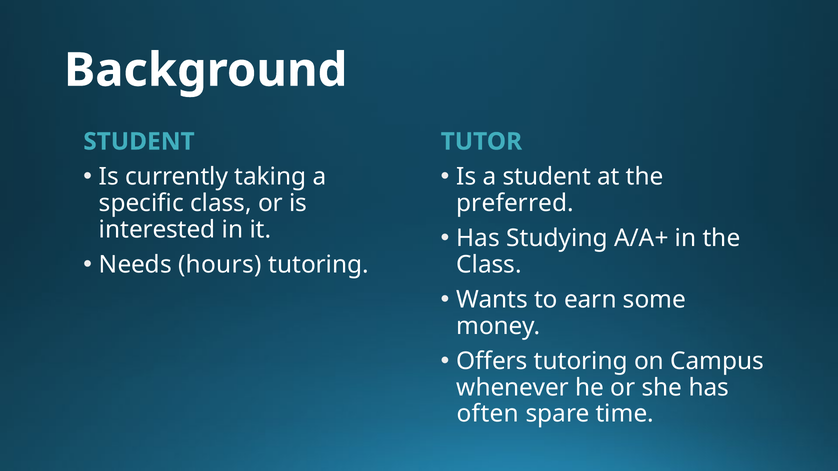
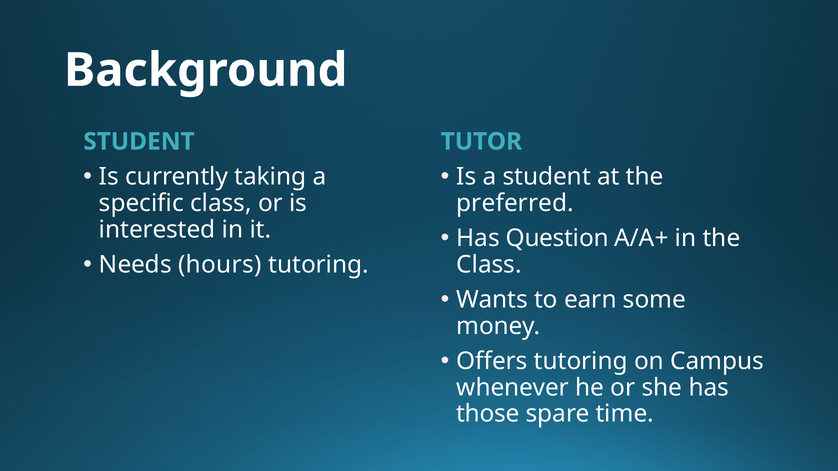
Studying: Studying -> Question
often: often -> those
